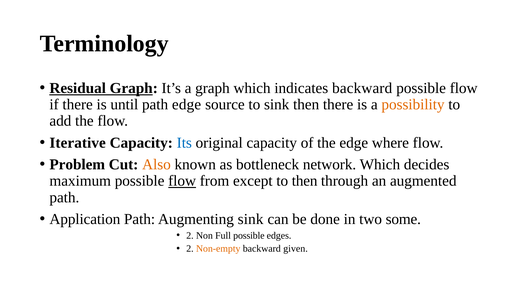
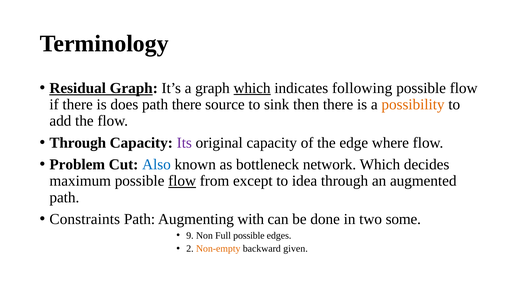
which at (252, 88) underline: none -> present
indicates backward: backward -> following
until: until -> does
path edge: edge -> there
Iterative at (78, 143): Iterative -> Through
Its colour: blue -> purple
Also colour: orange -> blue
to then: then -> idea
Application: Application -> Constraints
Augmenting sink: sink -> with
2 at (190, 236): 2 -> 9
